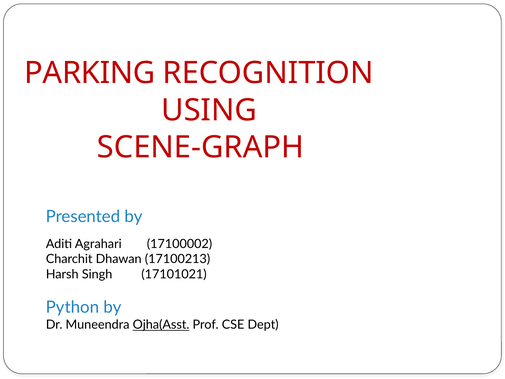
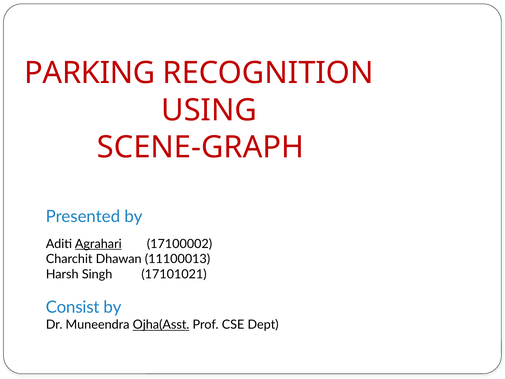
Agrahari underline: none -> present
17100213: 17100213 -> 11100013
Python: Python -> Consist
